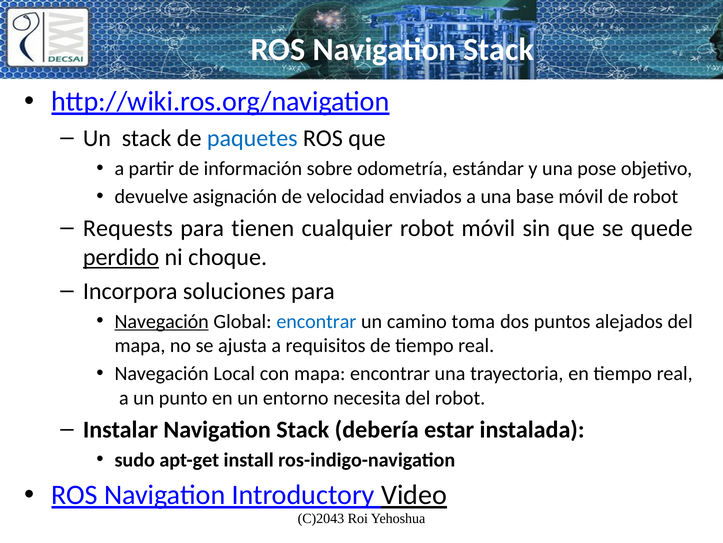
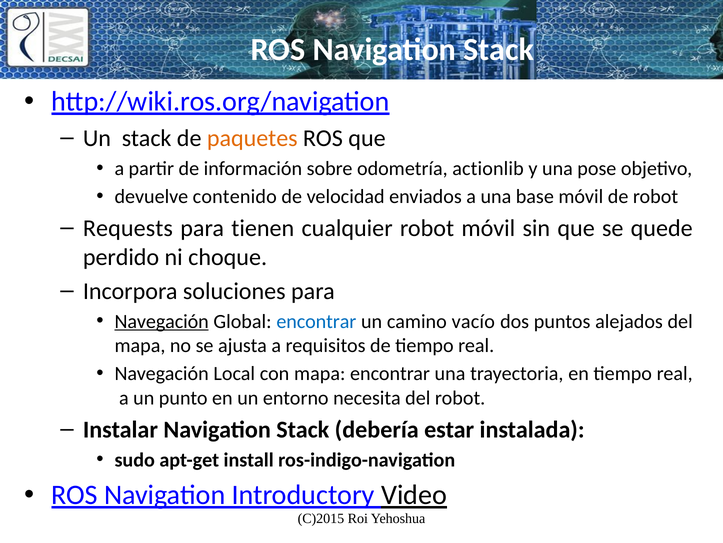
paquetes colour: blue -> orange
estándar: estándar -> actionlib
asignación: asignación -> contenido
perdido underline: present -> none
toma: toma -> vacío
C)2043: C)2043 -> C)2015
